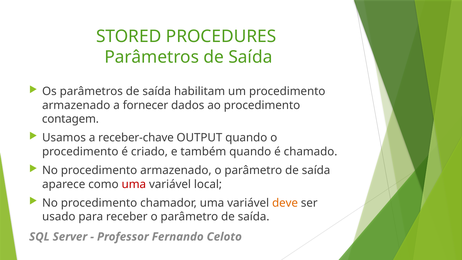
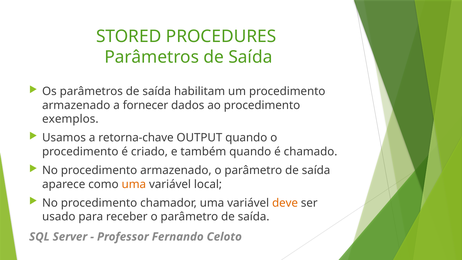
contagem: contagem -> exemplos
receber-chave: receber-chave -> retorna-chave
uma at (134, 184) colour: red -> orange
